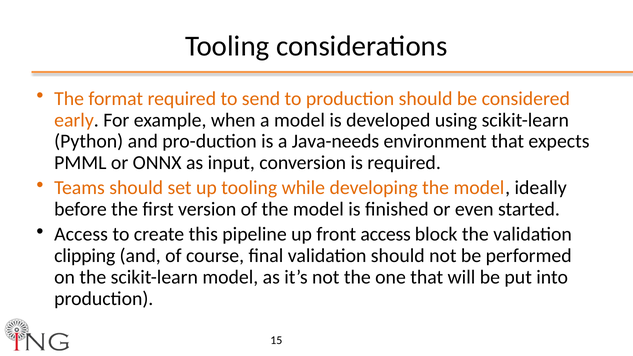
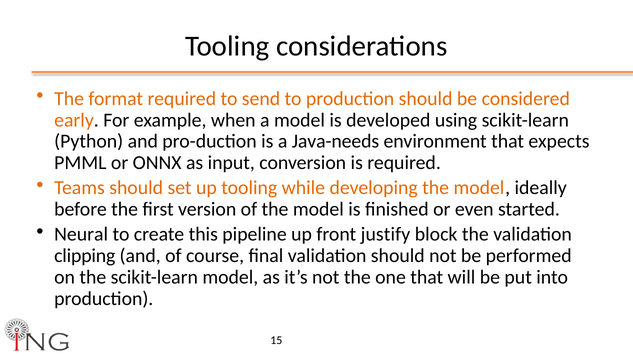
Access at (81, 234): Access -> Neural
front access: access -> justify
